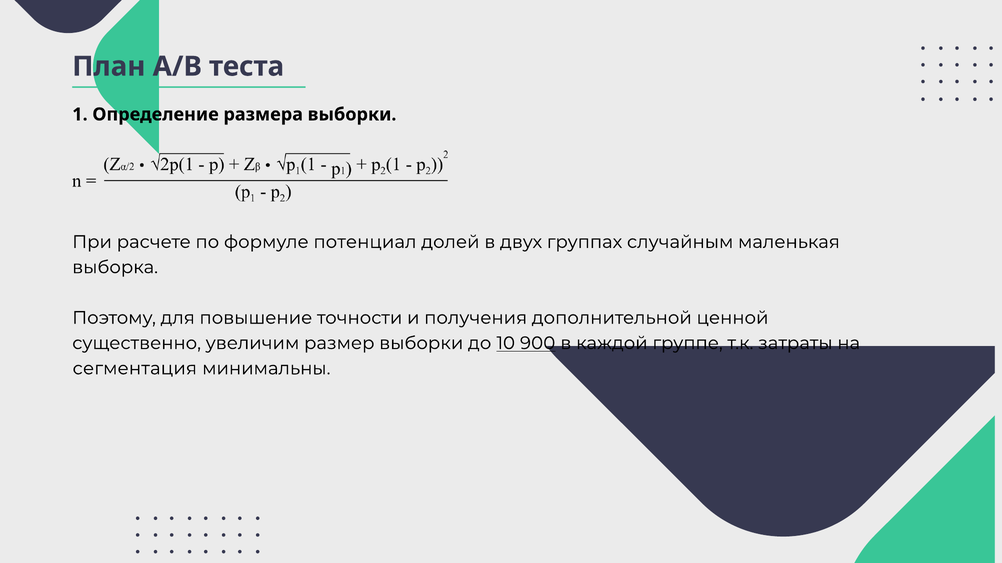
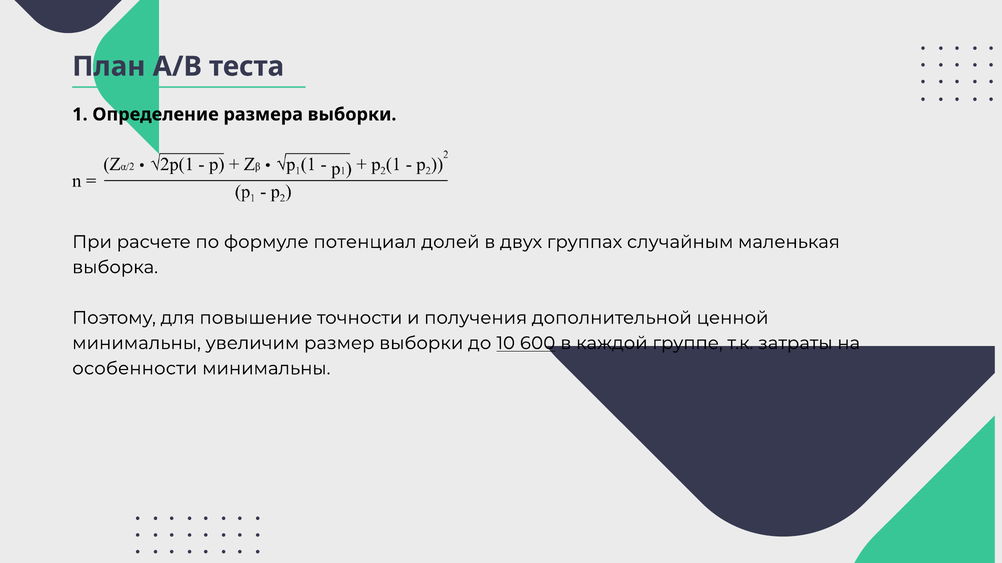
существенно at (137, 343): существенно -> минимальны
900: 900 -> 600
сегментация: сегментация -> особенности
